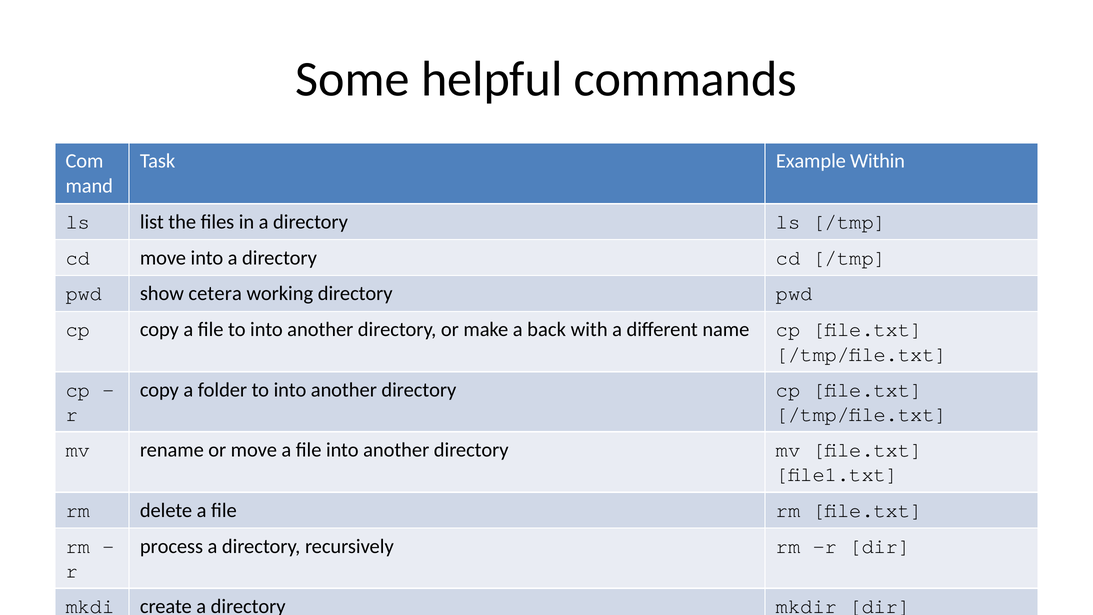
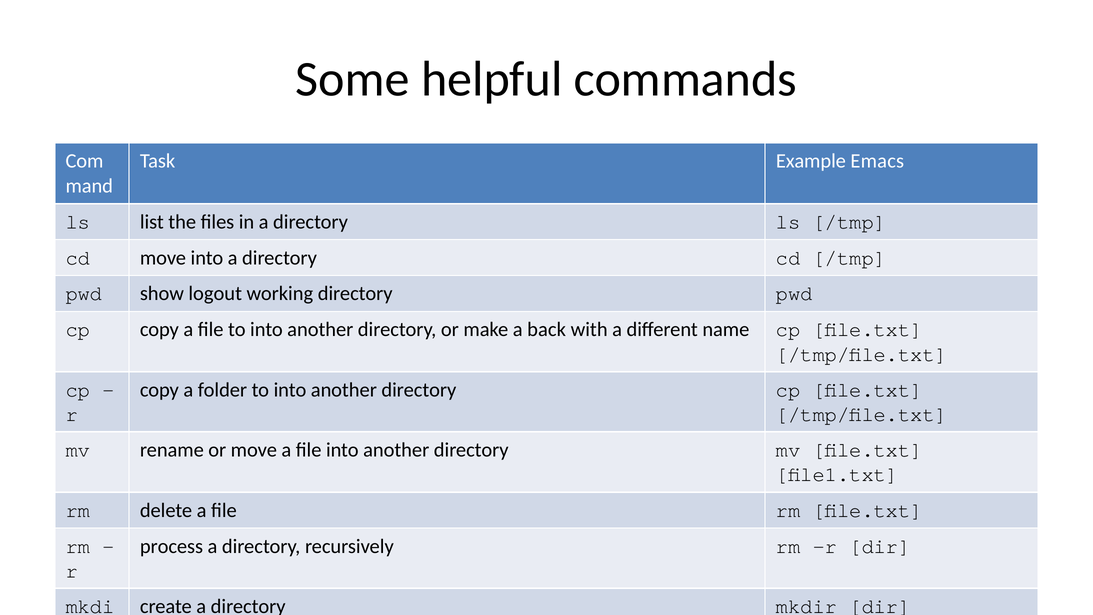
Within: Within -> Emacs
show cetera: cetera -> logout
